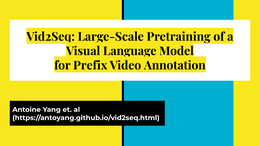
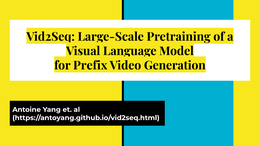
Annotation: Annotation -> Generation
